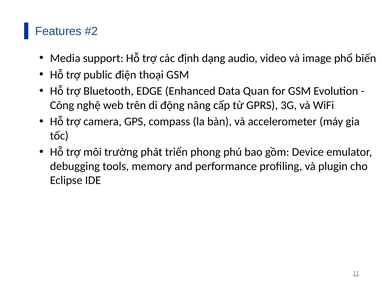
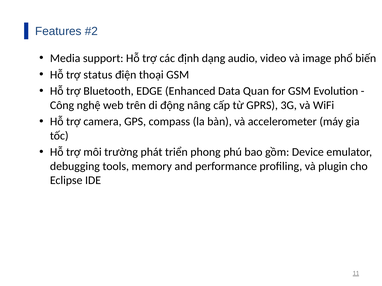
public: public -> status
